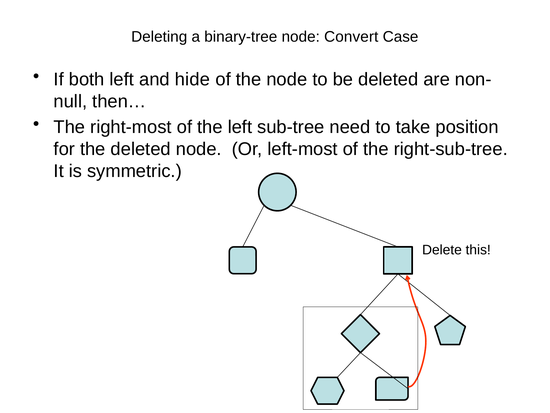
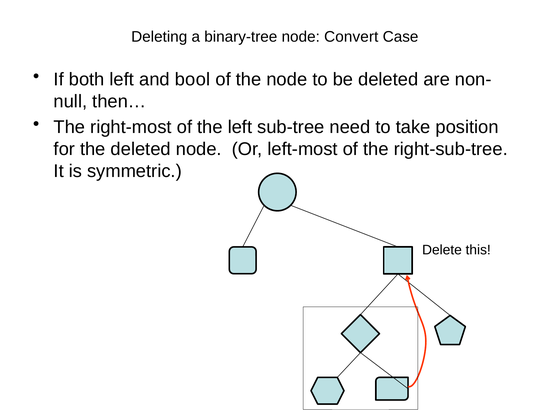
hide: hide -> bool
